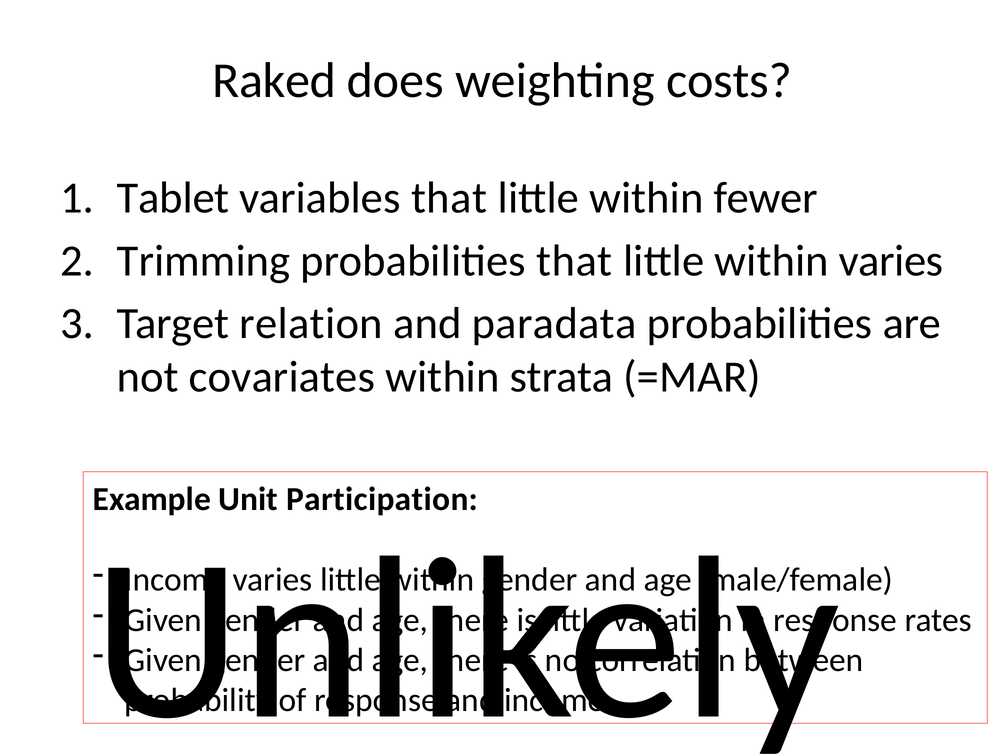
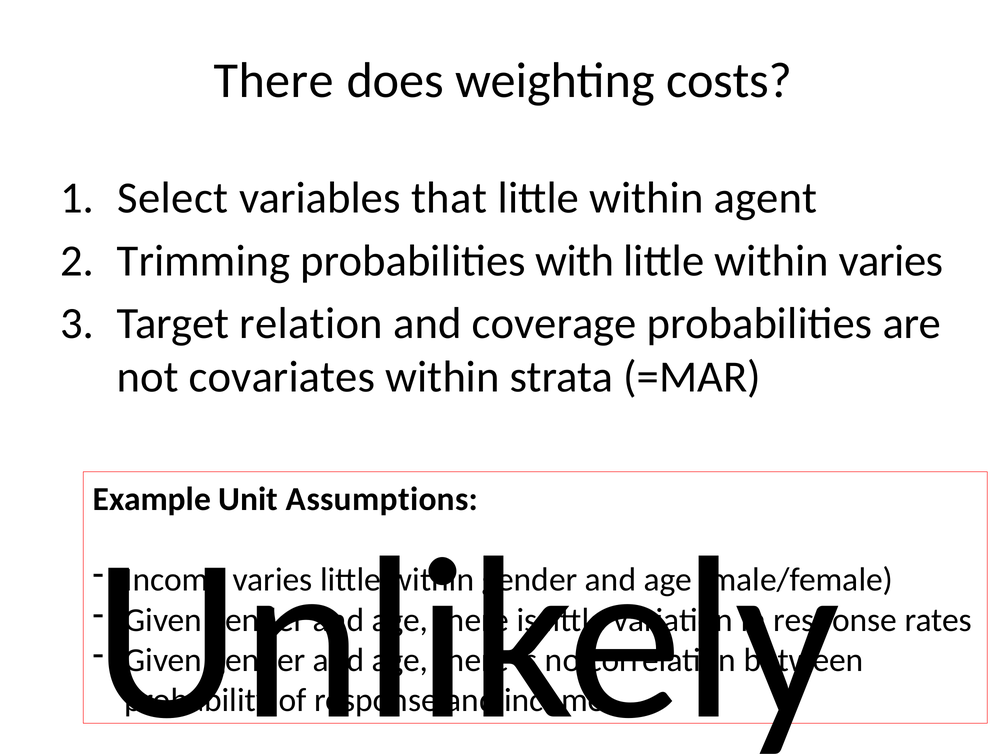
Raked at (274, 80): Raked -> There
Tablet: Tablet -> Select
fewer: fewer -> agent
probabilities that: that -> with
paradata: paradata -> coverage
Participation: Participation -> Assumptions
